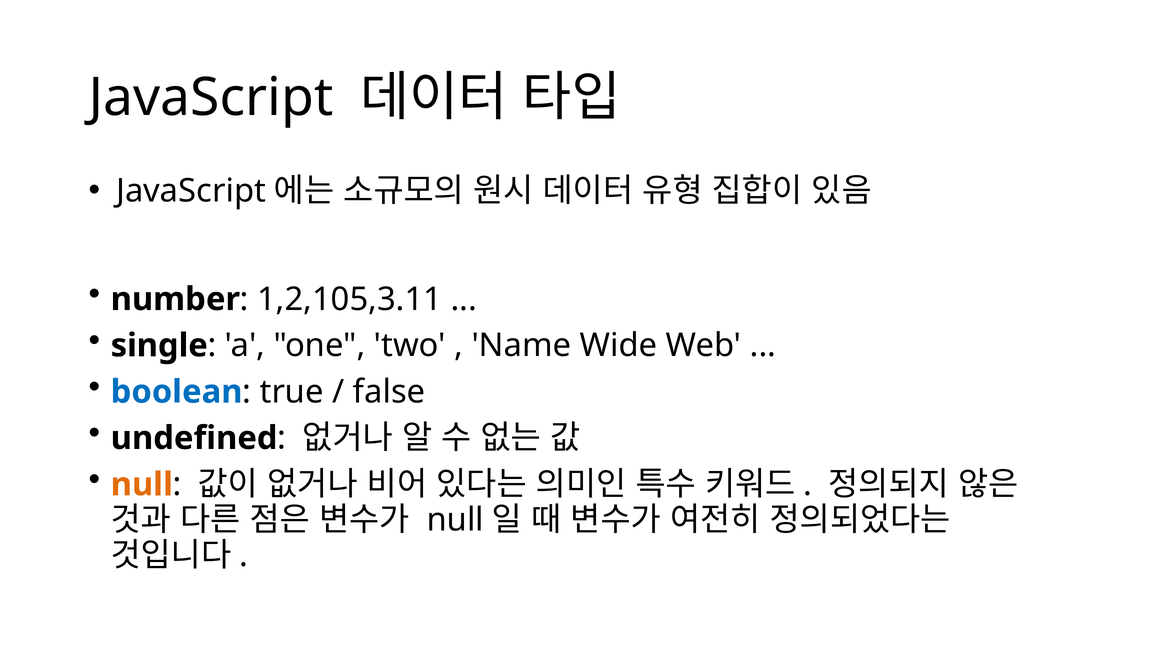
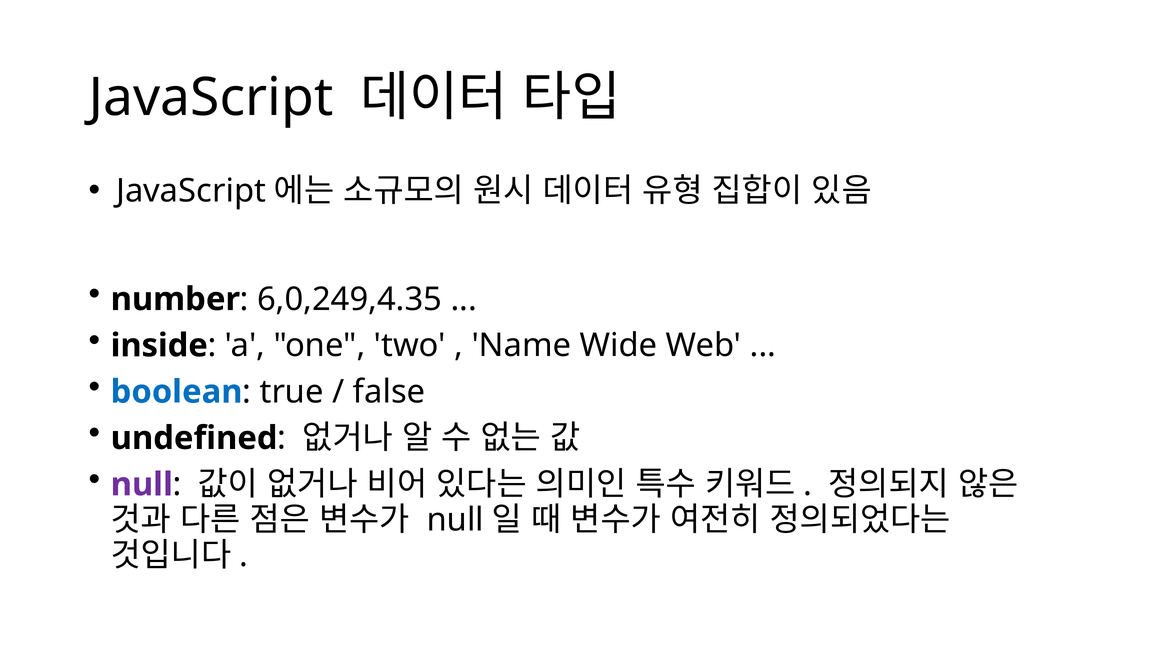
1,2,105,3.11: 1,2,105,3.11 -> 6,0,249,4.35
single: single -> inside
null at (142, 485) colour: orange -> purple
